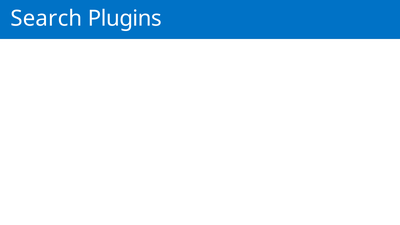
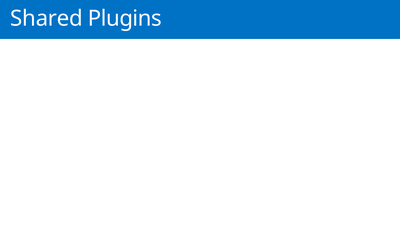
Search: Search -> Shared
